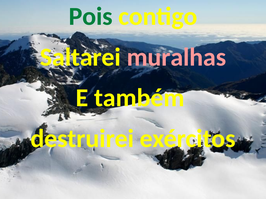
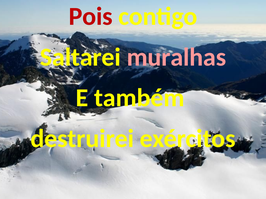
Pois colour: green -> red
